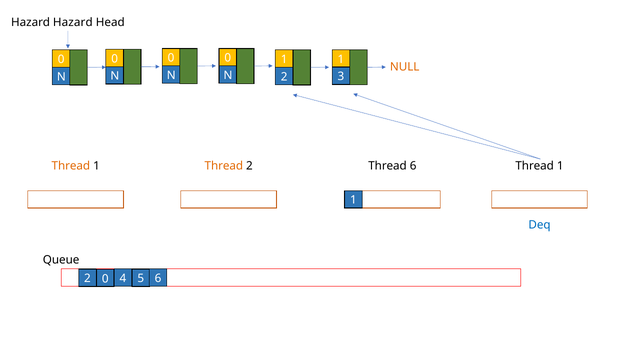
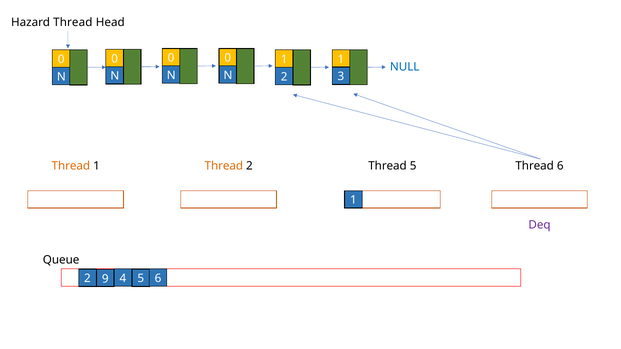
Hazard Hazard: Hazard -> Thread
NULL at (405, 67) colour: orange -> blue
Thread 6: 6 -> 5
1 at (560, 166): 1 -> 6
Deq colour: blue -> purple
2 0: 0 -> 9
